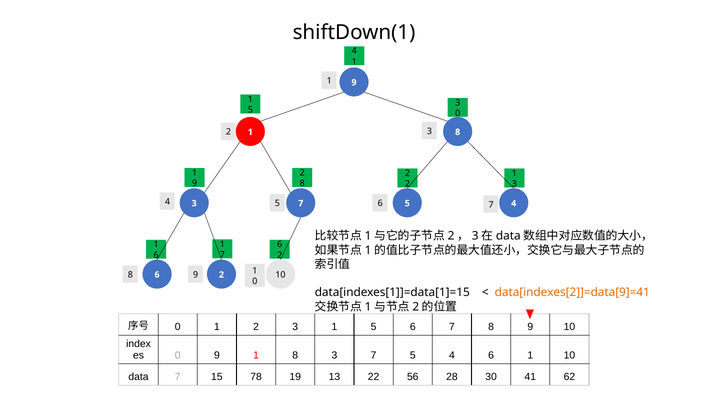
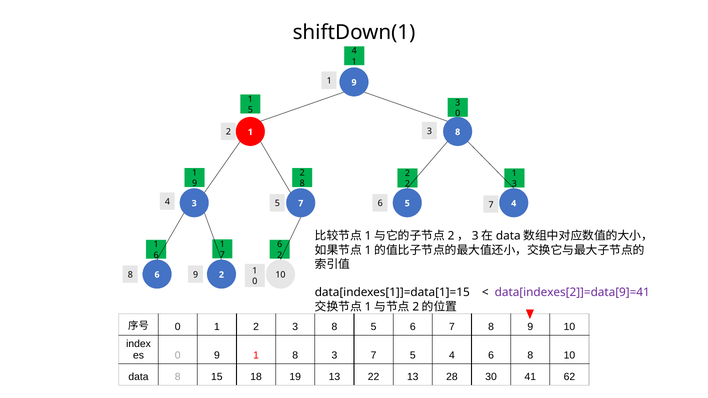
data[indexes[2]]=data[9]=41 colour: orange -> purple
3 1: 1 -> 8
6 1: 1 -> 8
data 7: 7 -> 8
78: 78 -> 18
22 56: 56 -> 13
